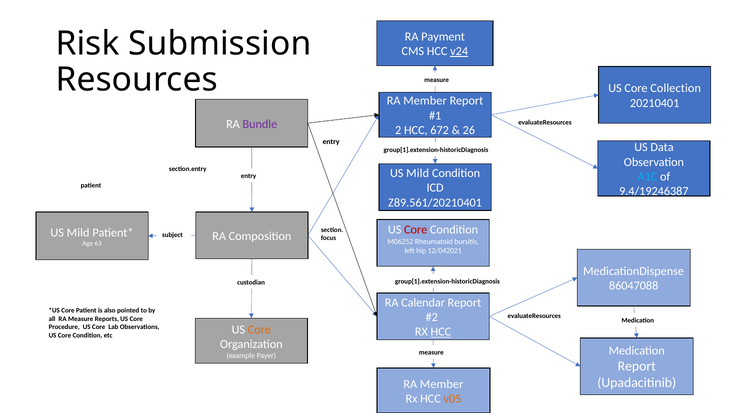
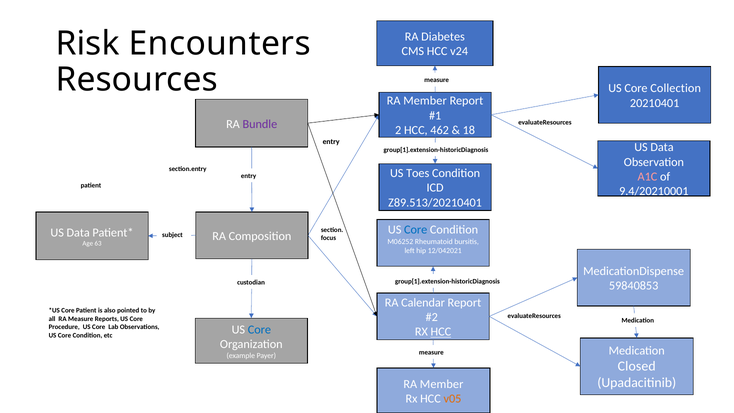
Payment: Payment -> Diabetes
Submission: Submission -> Encounters
v24 underline: present -> none
672: 672 -> 462
26: 26 -> 18
Mild at (418, 173): Mild -> Toes
A1C colour: light blue -> pink
9.4/19246387: 9.4/19246387 -> 9.4/20210001
Z89.561/20210401: Z89.561/20210401 -> Z89.513/20210401
Core at (416, 230) colour: red -> blue
Mild at (78, 233): Mild -> Data
86047088: 86047088 -> 59840853
Core at (259, 329) colour: orange -> blue
Report at (637, 366): Report -> Closed
